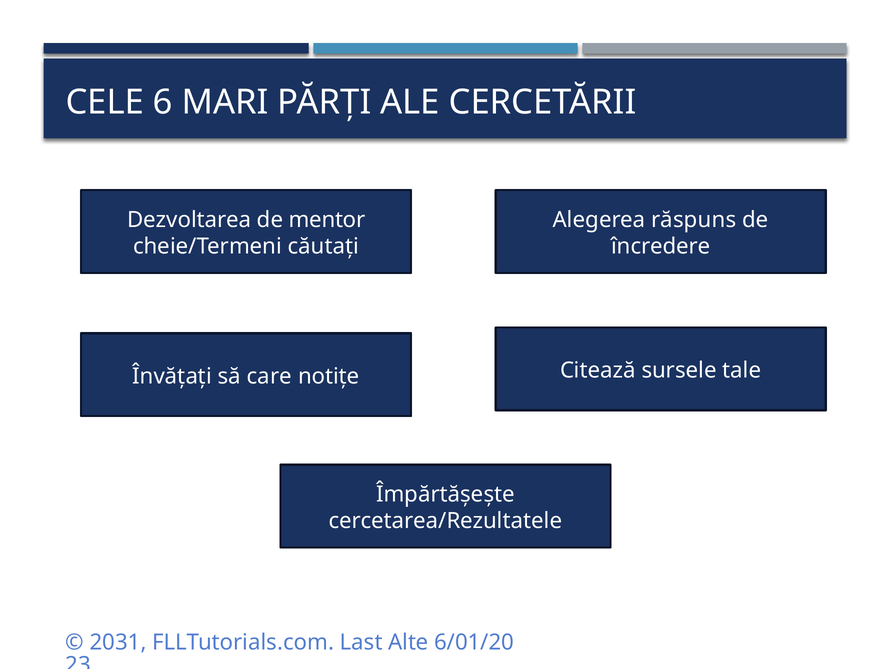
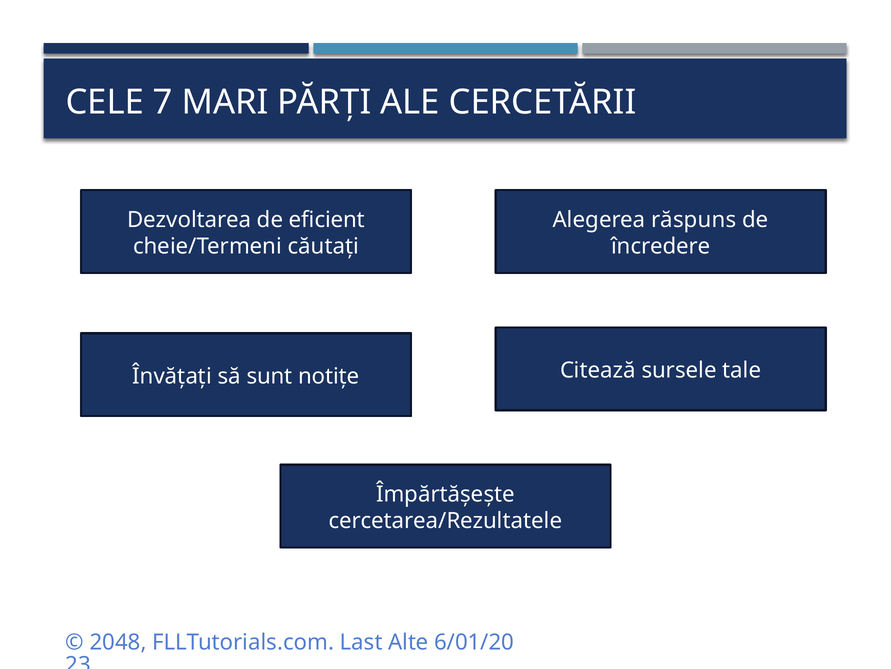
6: 6 -> 7
mentor: mentor -> eficient
care: care -> sunt
2031: 2031 -> 2048
